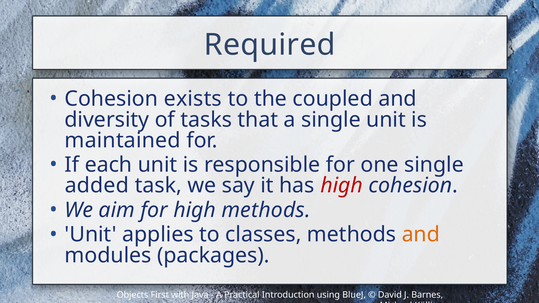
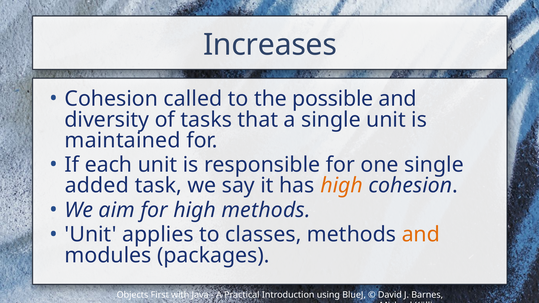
Required: Required -> Increases
exists: exists -> called
coupled: coupled -> possible
high at (342, 186) colour: red -> orange
